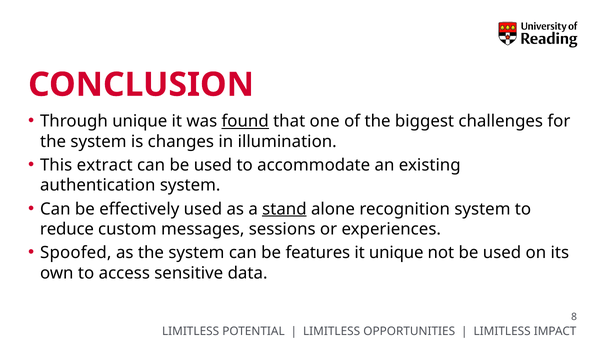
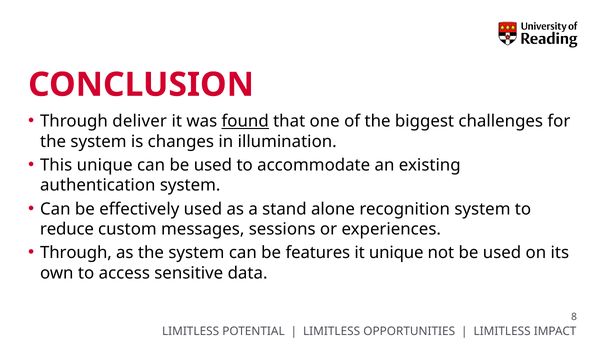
Through unique: unique -> deliver
This extract: extract -> unique
stand underline: present -> none
Spoofed at (76, 253): Spoofed -> Through
